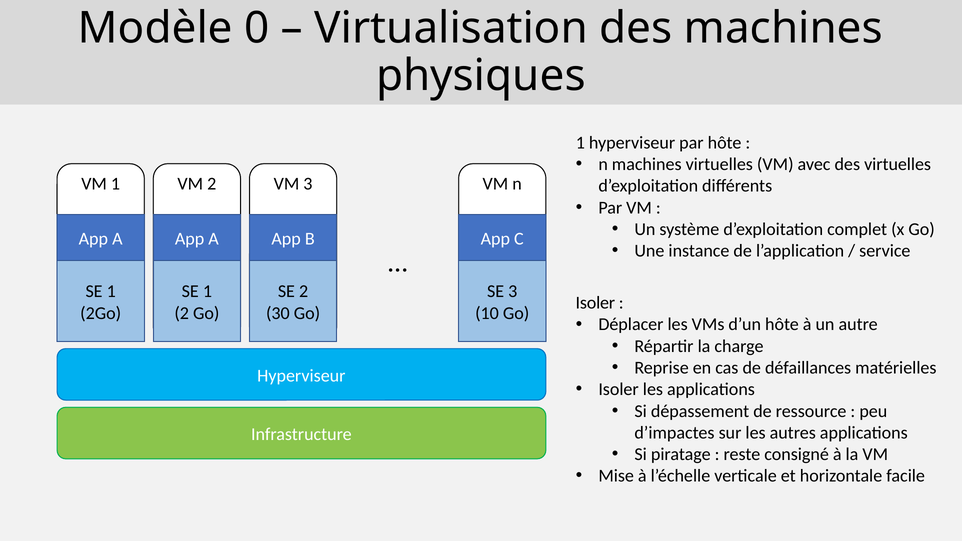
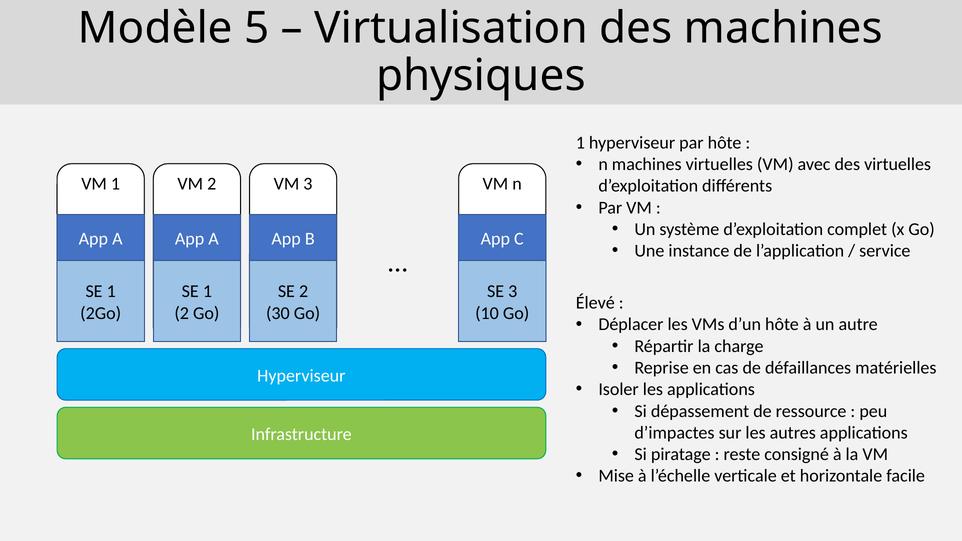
0: 0 -> 5
Isoler at (595, 303): Isoler -> Élevé
